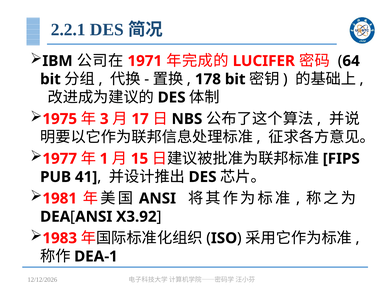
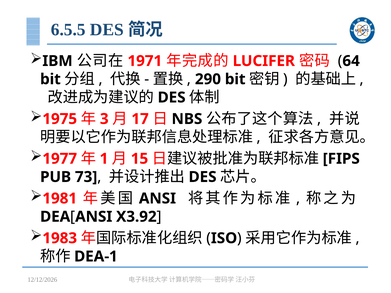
2.2.1: 2.2.1 -> 6.5.5
178: 178 -> 290
41: 41 -> 73
